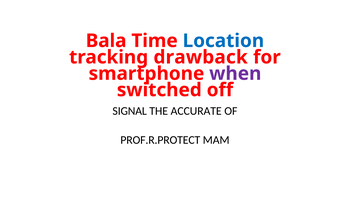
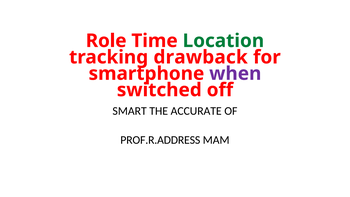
Bala: Bala -> Role
Location colour: blue -> green
SIGNAL: SIGNAL -> SMART
PROF.R.PROTECT: PROF.R.PROTECT -> PROF.R.ADDRESS
